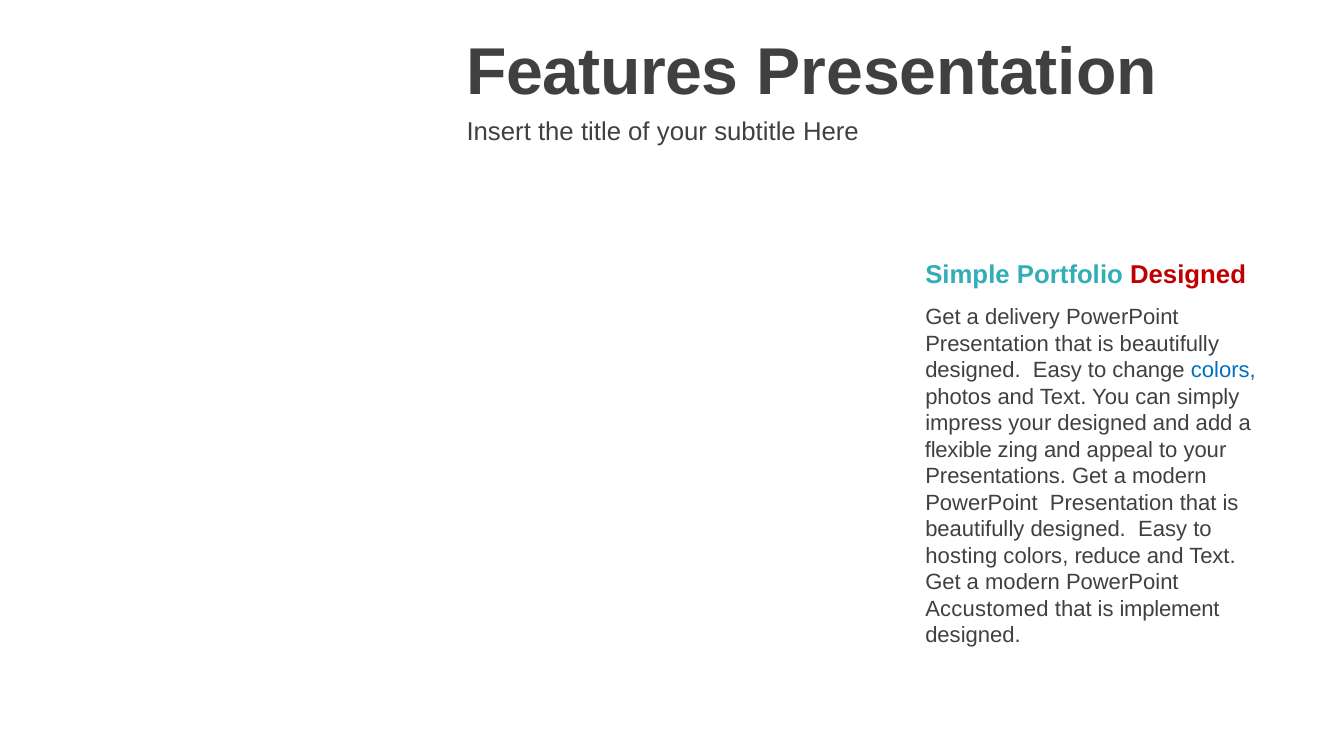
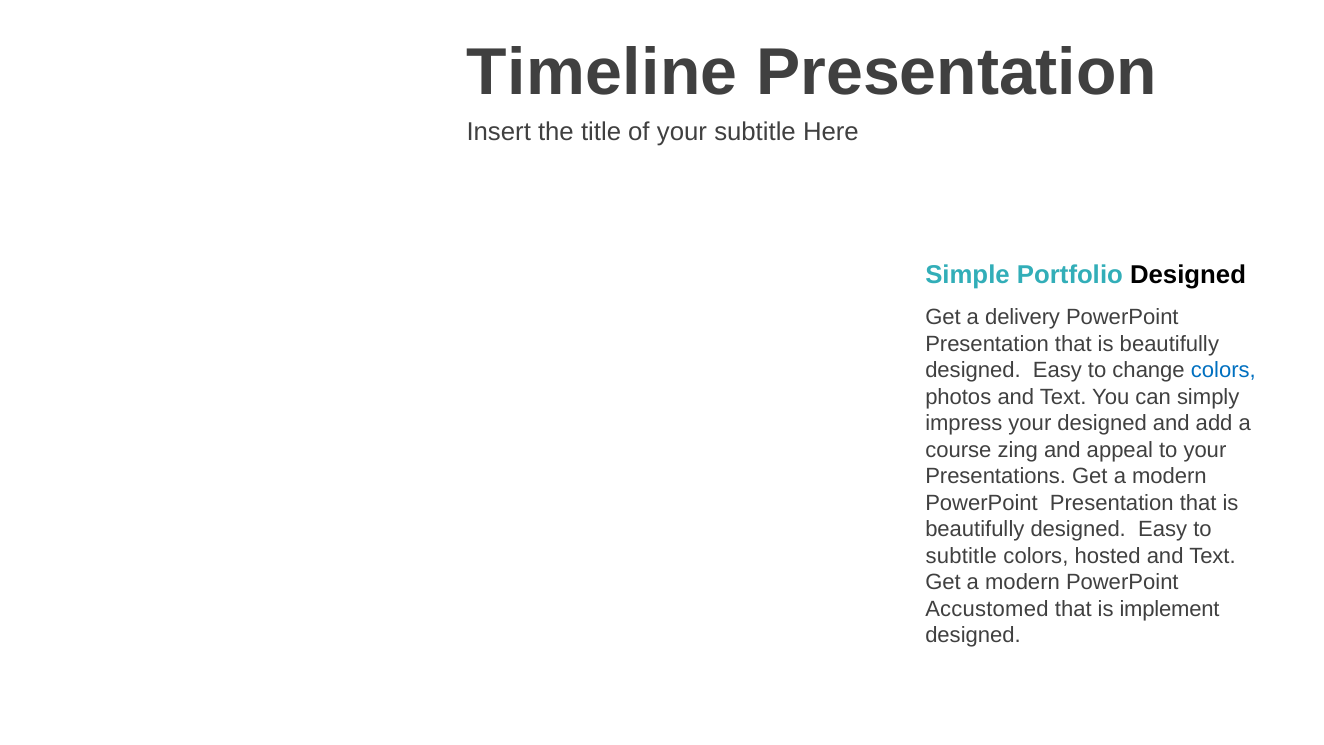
Features: Features -> Timeline
Designed at (1188, 275) colour: red -> black
flexible: flexible -> course
hosting at (961, 556): hosting -> subtitle
reduce: reduce -> hosted
